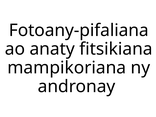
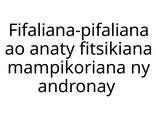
Fotoany-pifaliana: Fotoany-pifaliana -> Fifaliana-pifaliana
